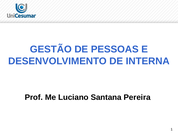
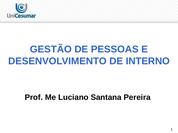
INTERNA: INTERNA -> INTERNO
